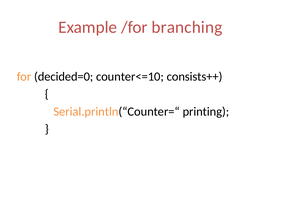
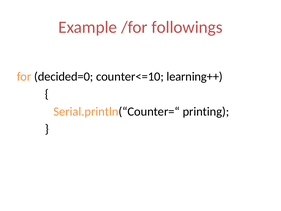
branching: branching -> followings
consists++: consists++ -> learning++
